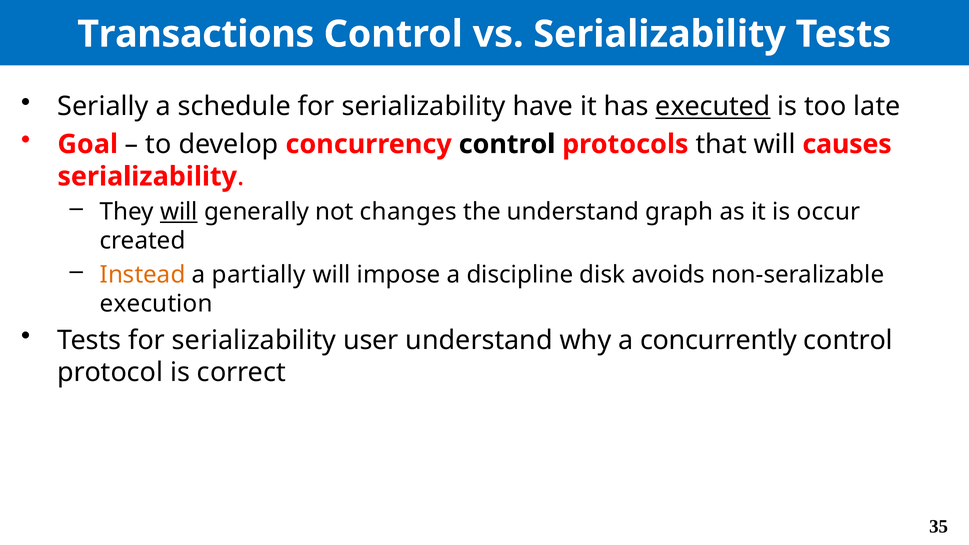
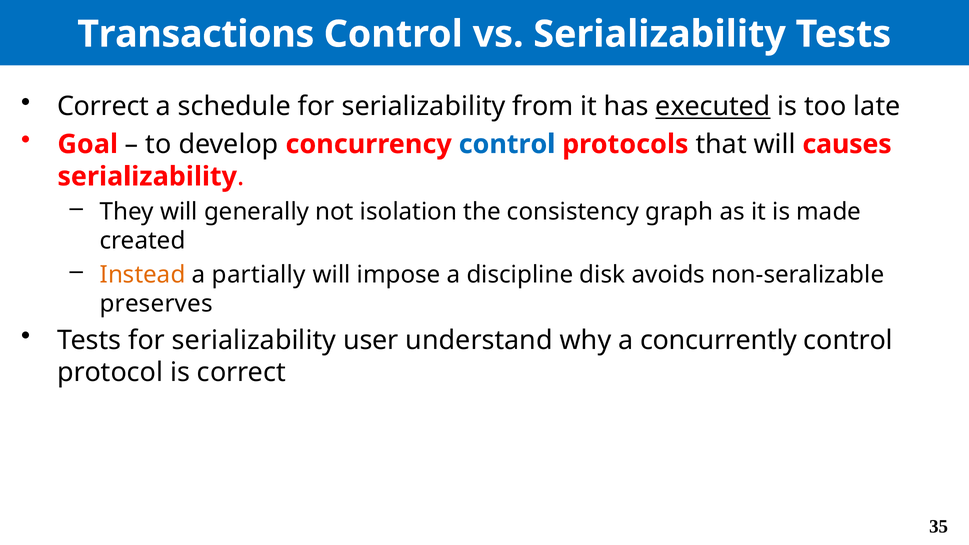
Serially at (103, 107): Serially -> Correct
have: have -> from
control at (507, 144) colour: black -> blue
will at (179, 212) underline: present -> none
changes: changes -> isolation
the understand: understand -> consistency
occur: occur -> made
execution: execution -> preserves
